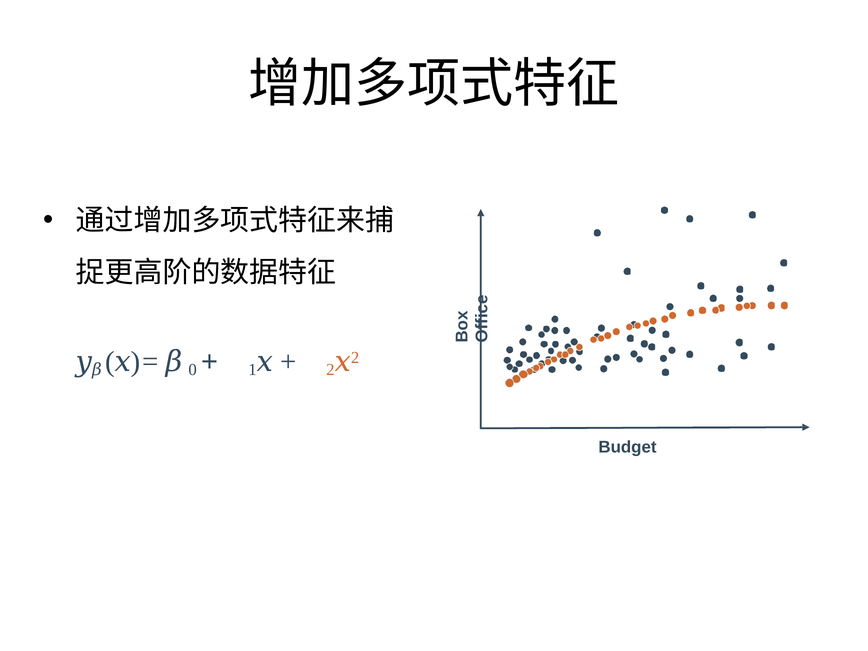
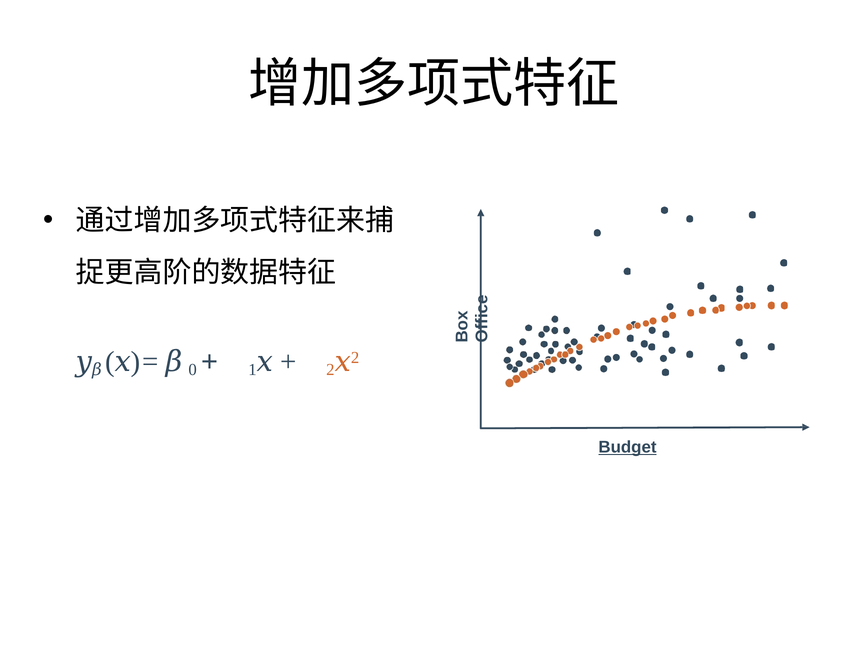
Budget underline: none -> present
